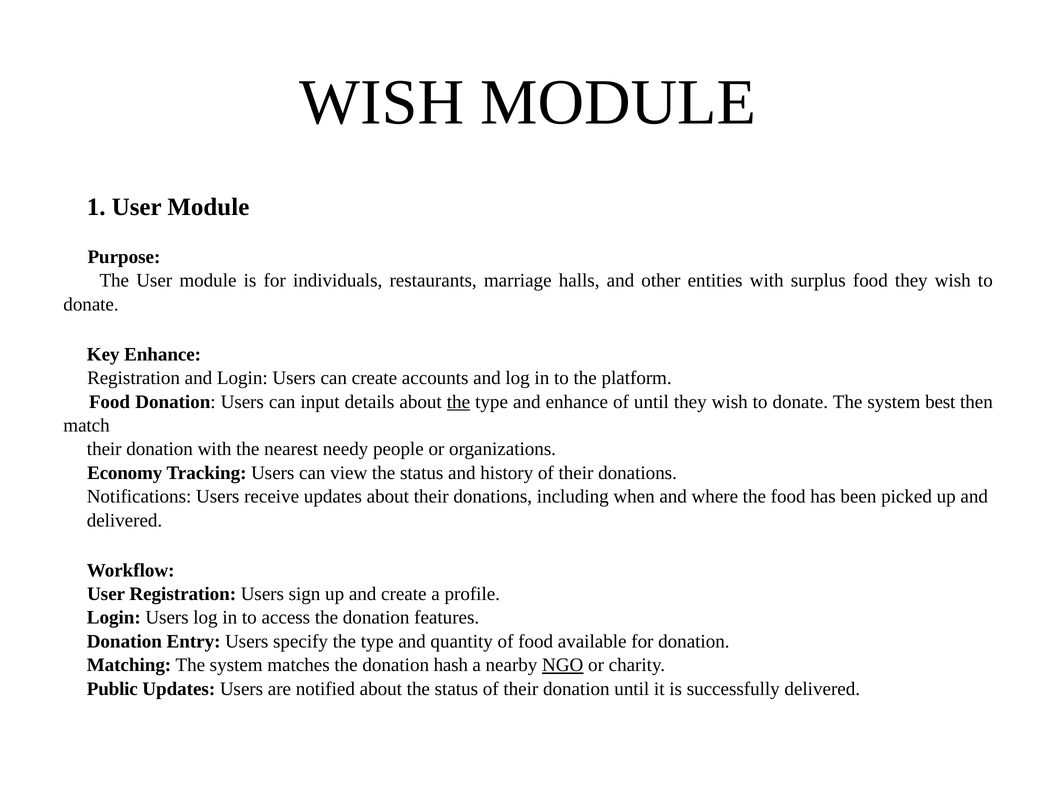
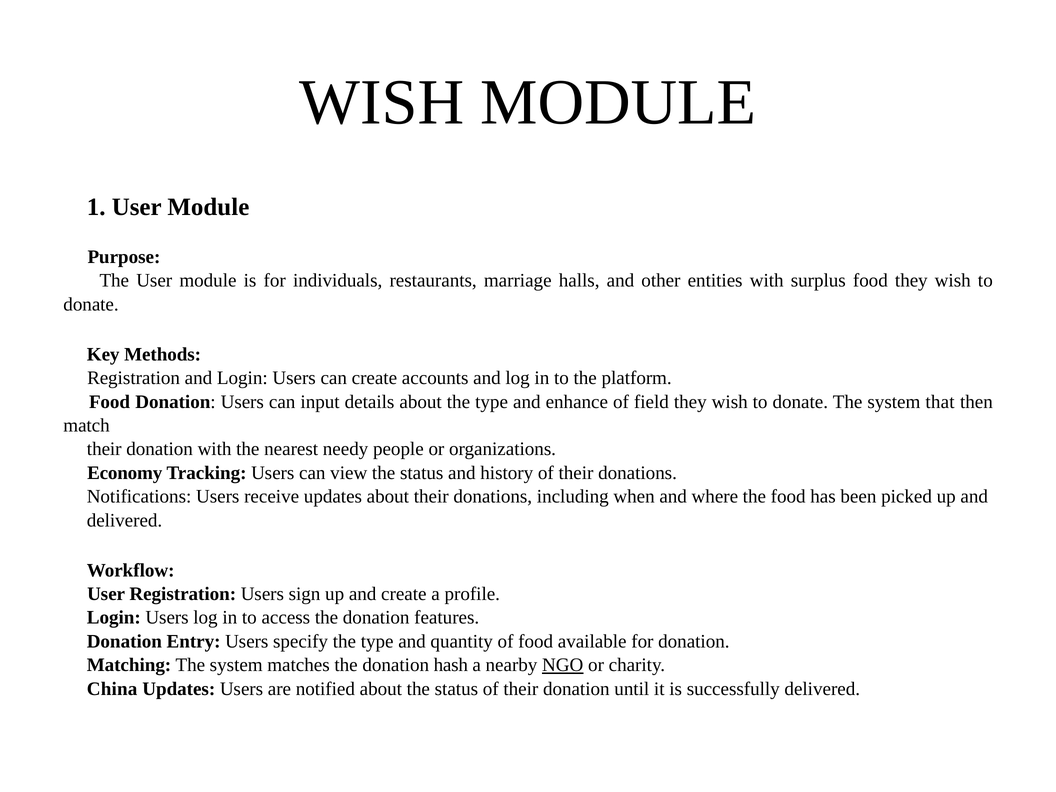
Key Enhance: Enhance -> Methods
the at (458, 402) underline: present -> none
of until: until -> field
best: best -> that
Public: Public -> China
